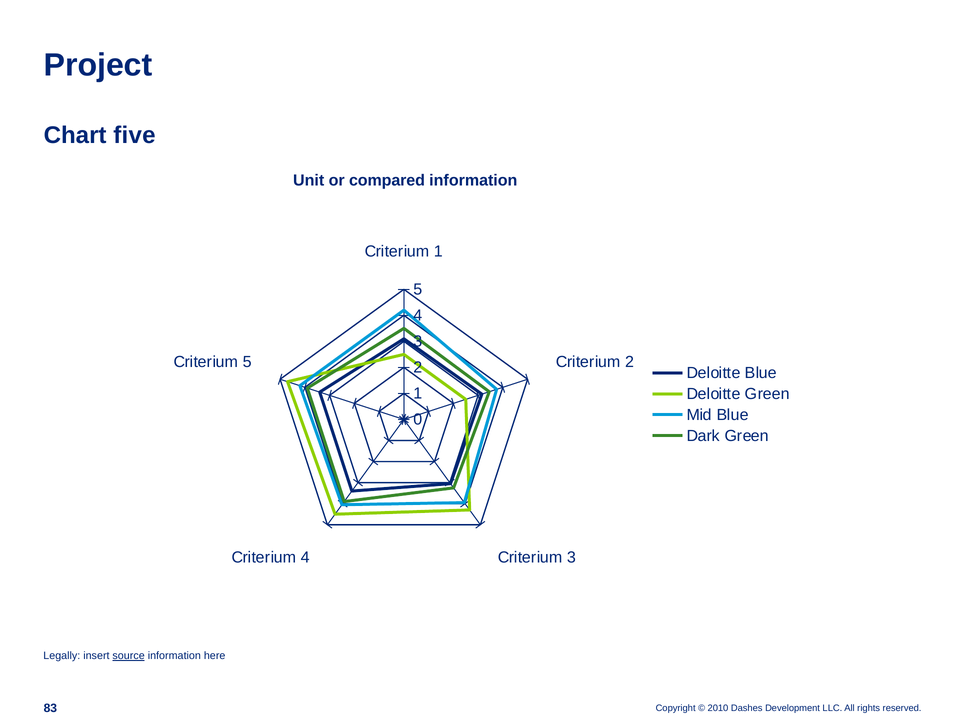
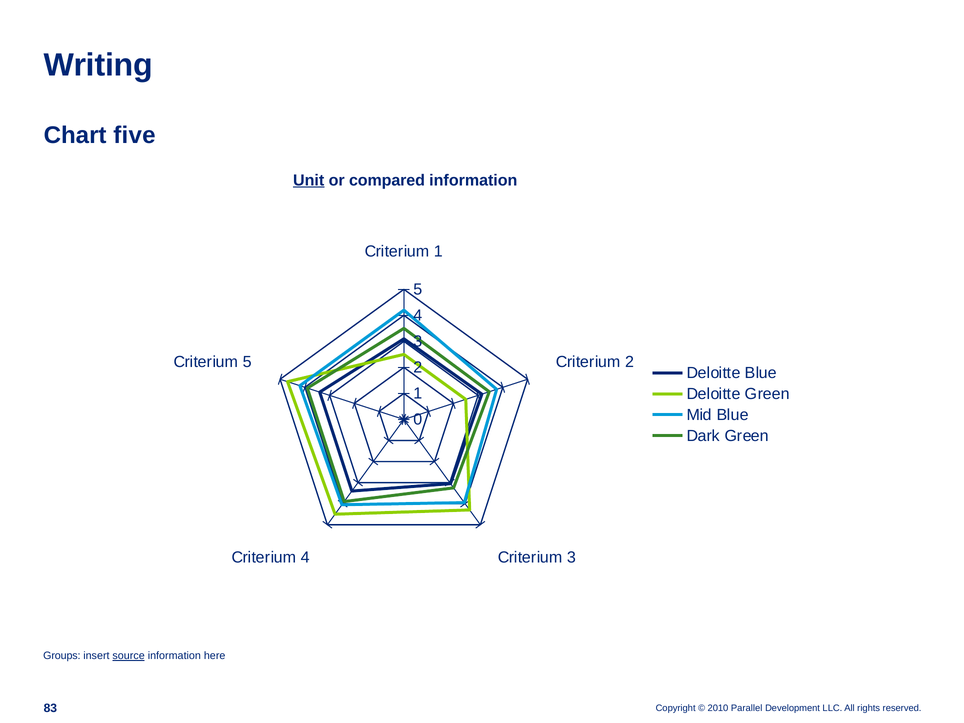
Project: Project -> Writing
Unit underline: none -> present
Legally: Legally -> Groups
Dashes: Dashes -> Parallel
